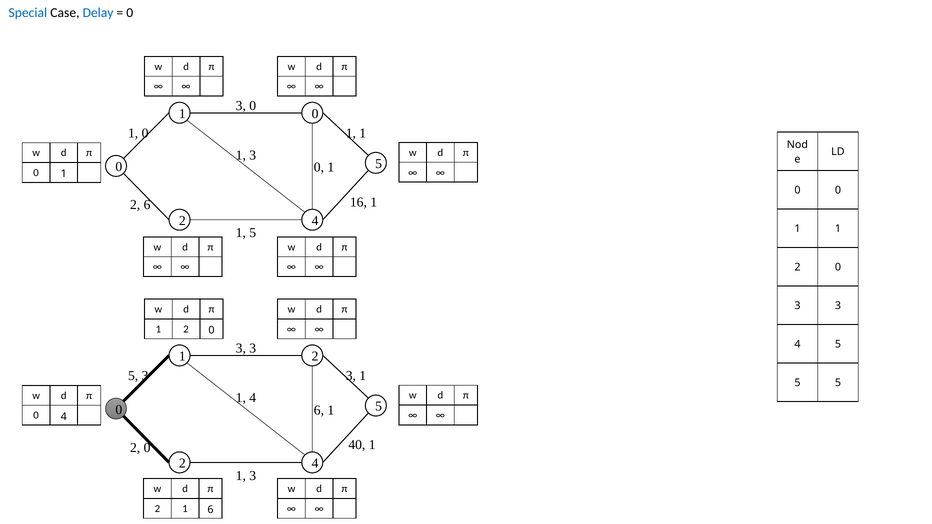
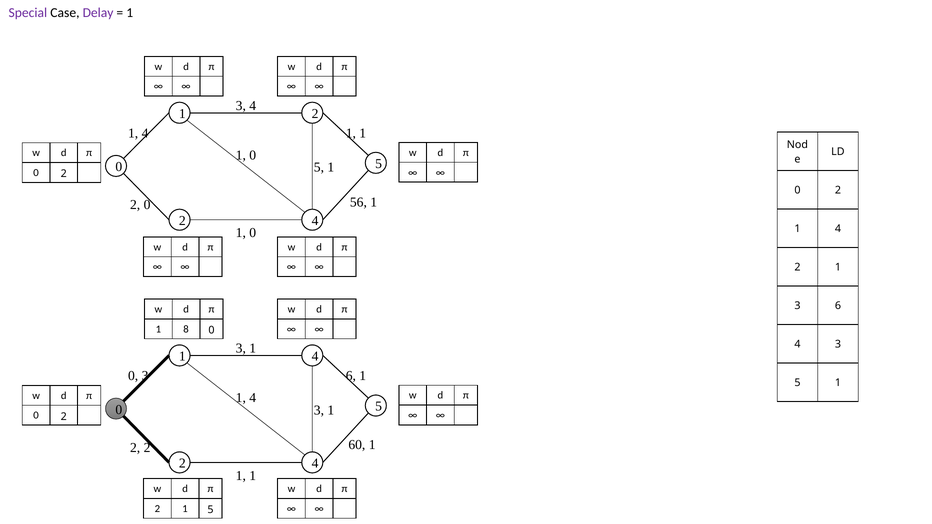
Special colour: blue -> purple
Delay colour: blue -> purple
0 at (130, 13): 0 -> 1
3 0: 0 -> 4
0 at (315, 114): 0 -> 2
0 at (145, 133): 0 -> 4
3 at (253, 155): 3 -> 0
0 at (319, 168): 0 -> 5
1 at (64, 174): 1 -> 2
0 at (838, 190): 0 -> 2
16: 16 -> 56
2 6: 6 -> 0
1 at (838, 229): 1 -> 4
5 at (253, 233): 5 -> 0
0 at (838, 267): 0 -> 1
3 at (838, 306): 3 -> 6
2 at (186, 329): 2 -> 8
5 at (838, 344): 5 -> 3
3 at (253, 348): 3 -> 1
2 at (315, 357): 2 -> 4
5 at (133, 376): 5 -> 0
3 at (351, 376): 3 -> 6
5 at (838, 383): 5 -> 1
6 at (319, 410): 6 -> 3
4 at (64, 417): 4 -> 2
40: 40 -> 60
0 at (147, 448): 0 -> 2
3 at (253, 476): 3 -> 1
2 1 6: 6 -> 5
